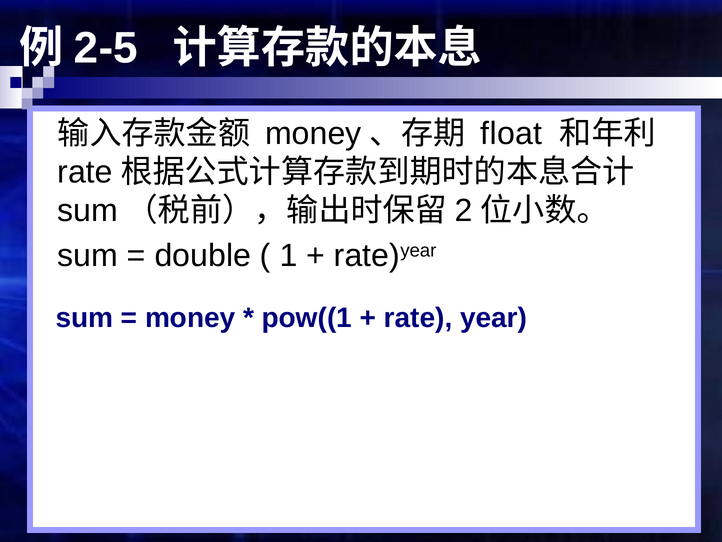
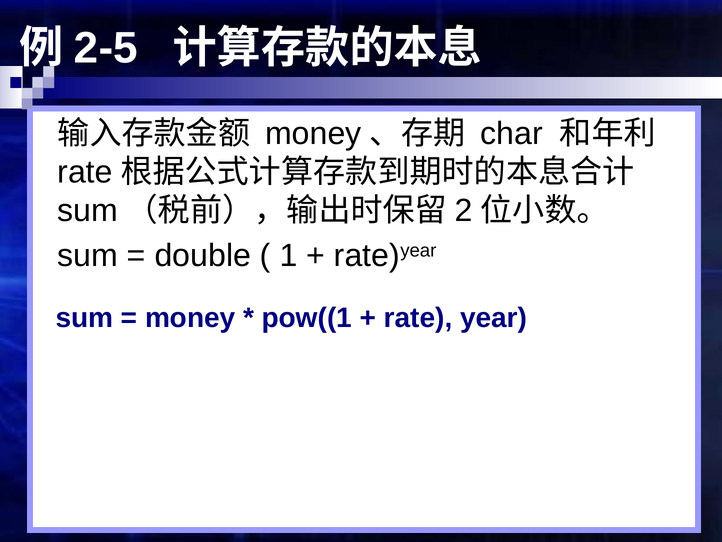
float: float -> char
